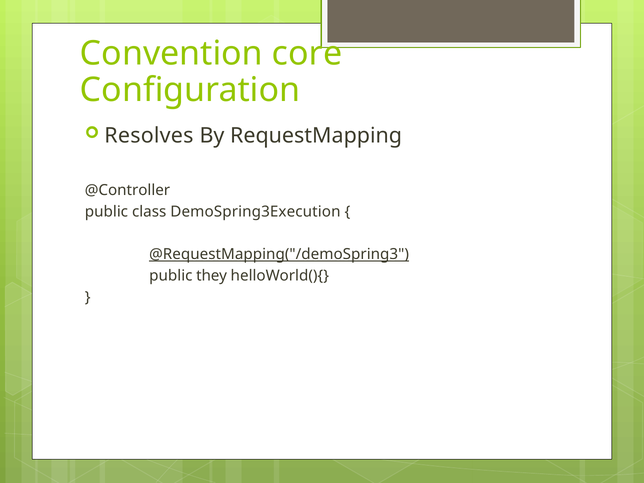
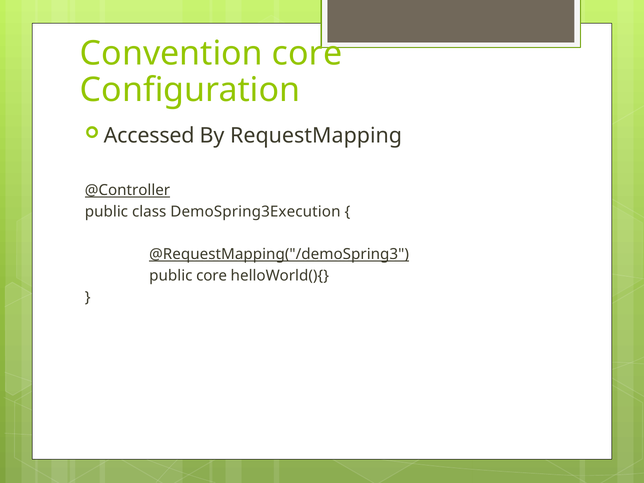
Resolves: Resolves -> Accessed
@Controller underline: none -> present
public they: they -> core
